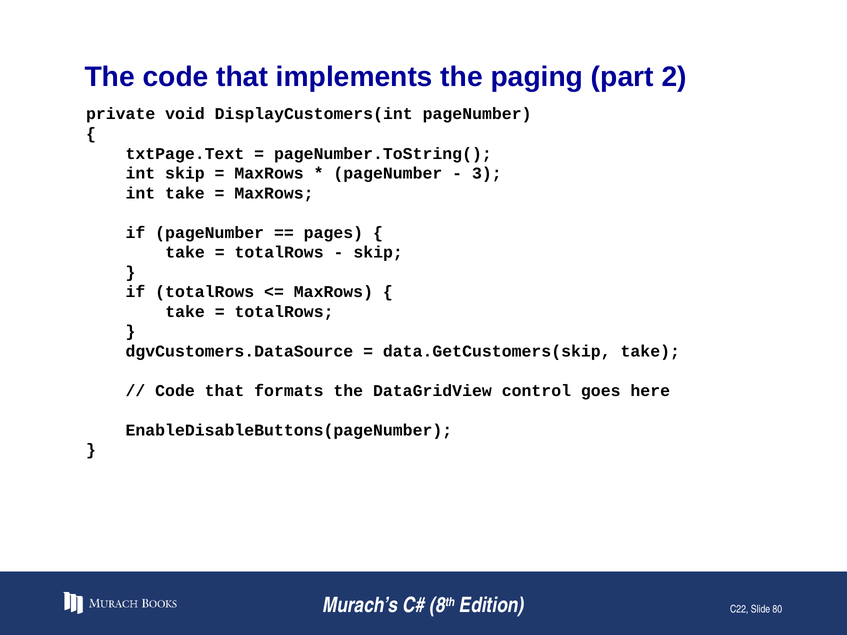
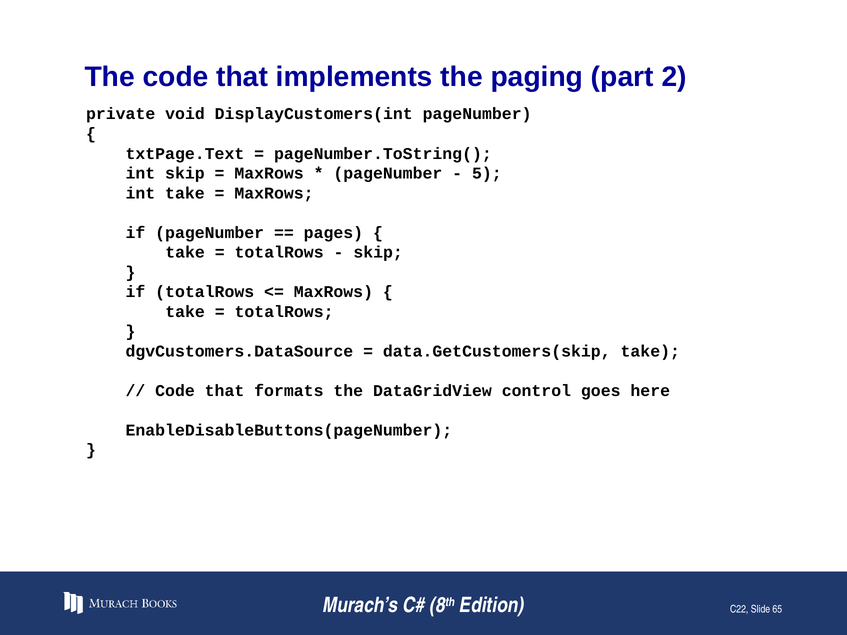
3: 3 -> 5
80: 80 -> 65
